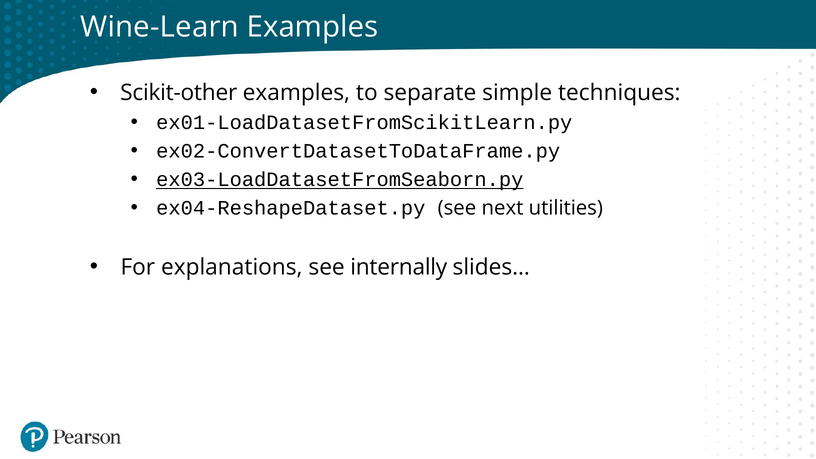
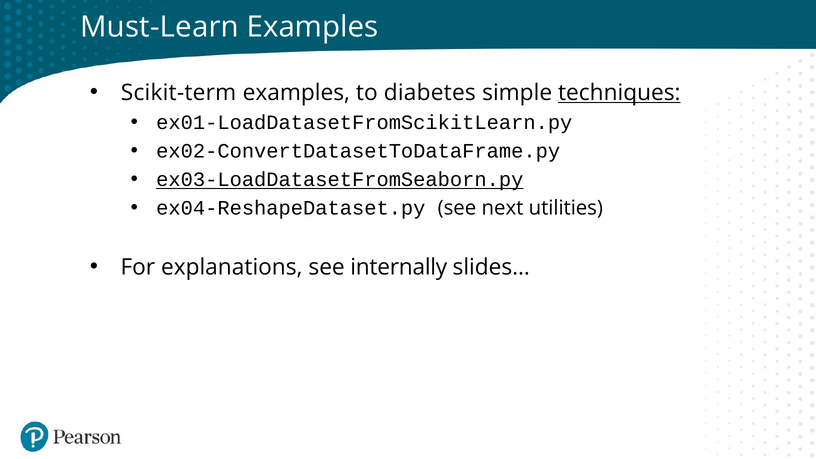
Wine-Learn: Wine-Learn -> Must-Learn
Scikit-other: Scikit-other -> Scikit-term
separate: separate -> diabetes
techniques underline: none -> present
